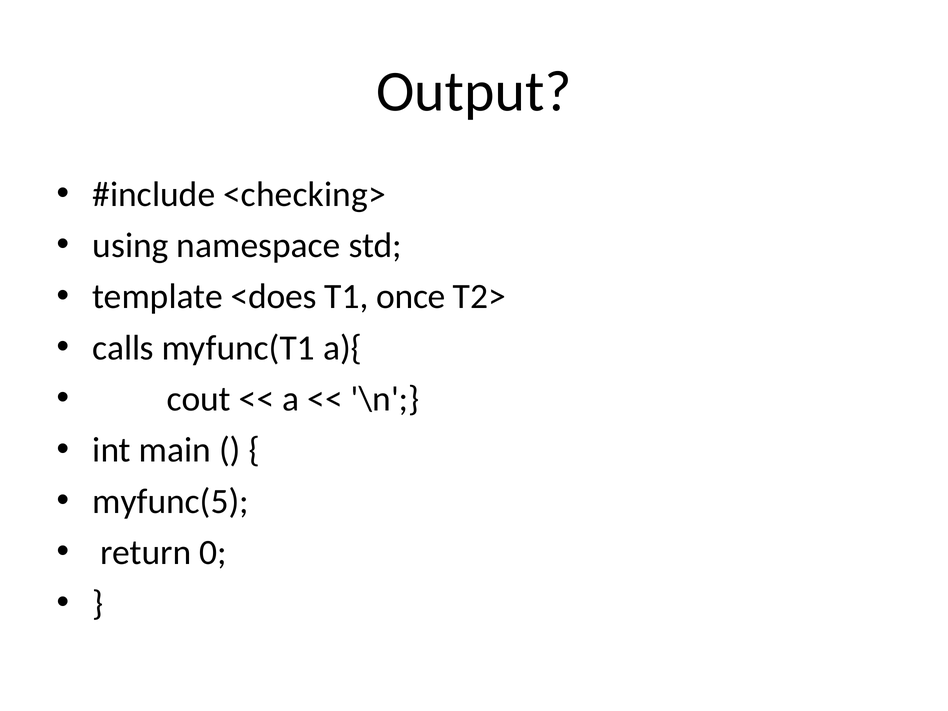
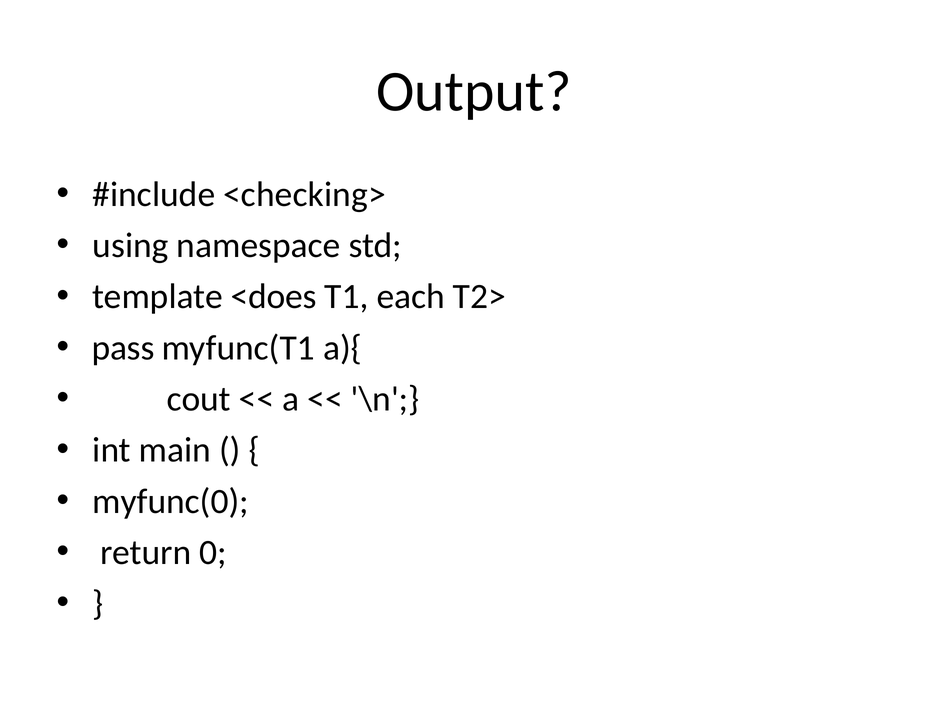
once: once -> each
calls: calls -> pass
myfunc(5: myfunc(5 -> myfunc(0
